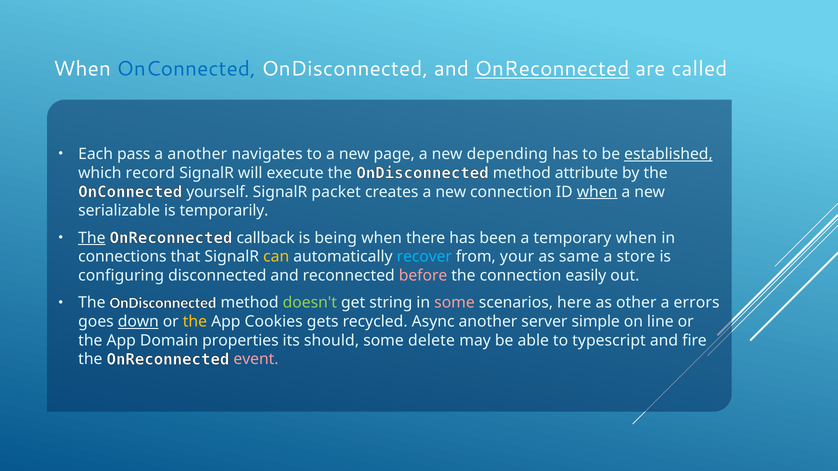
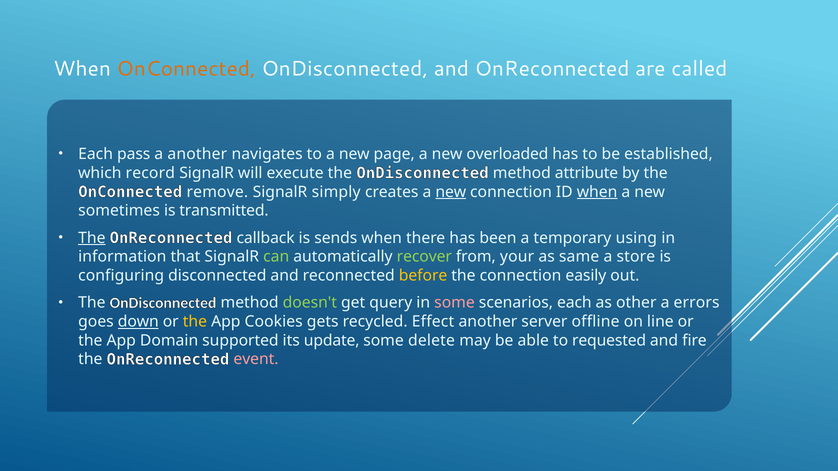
OnConnected at (186, 69) colour: blue -> orange
OnReconnected at (552, 69) underline: present -> none
depending: depending -> overloaded
established underline: present -> none
yourself: yourself -> remove
packet: packet -> simply
new at (451, 192) underline: none -> present
serializable: serializable -> sometimes
temporarily: temporarily -> transmitted
being: being -> sends
temporary when: when -> using
connections: connections -> information
can colour: yellow -> light green
recover colour: light blue -> light green
before colour: pink -> yellow
string: string -> query
scenarios here: here -> each
Async: Async -> Effect
simple: simple -> offline
properties: properties -> supported
should: should -> update
typescript: typescript -> requested
